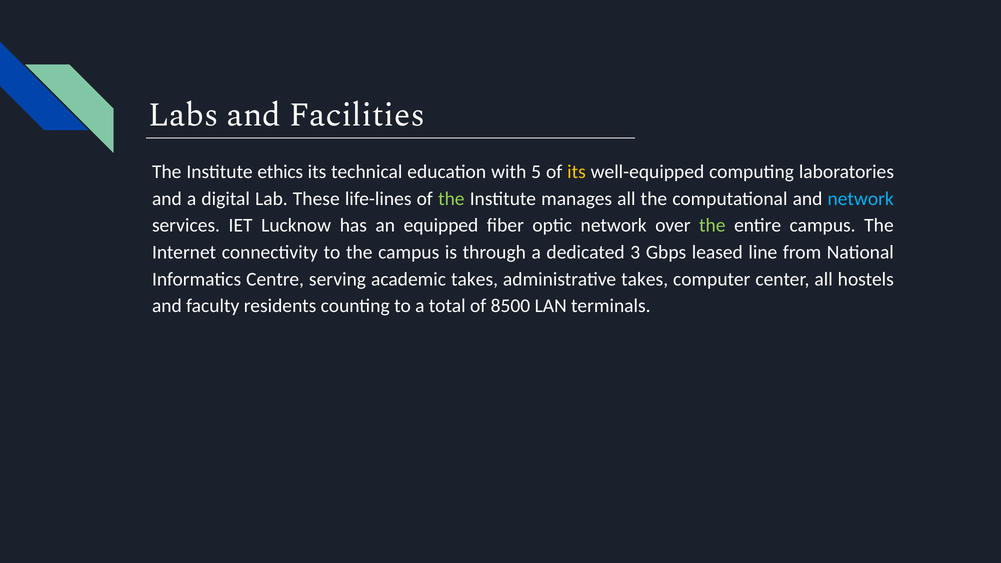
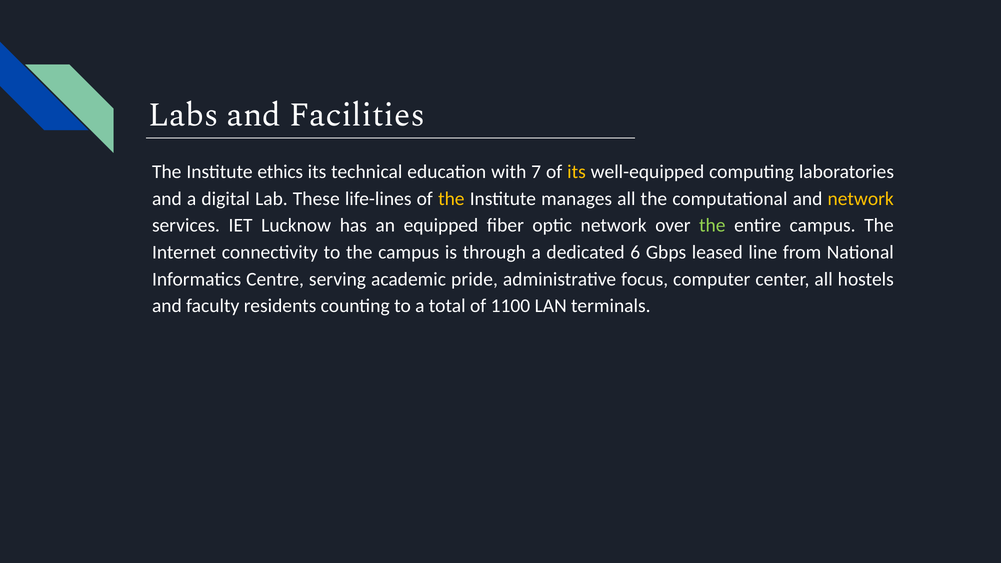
5: 5 -> 7
the at (451, 199) colour: light green -> yellow
network at (861, 199) colour: light blue -> yellow
3: 3 -> 6
academic takes: takes -> pride
administrative takes: takes -> focus
8500: 8500 -> 1100
